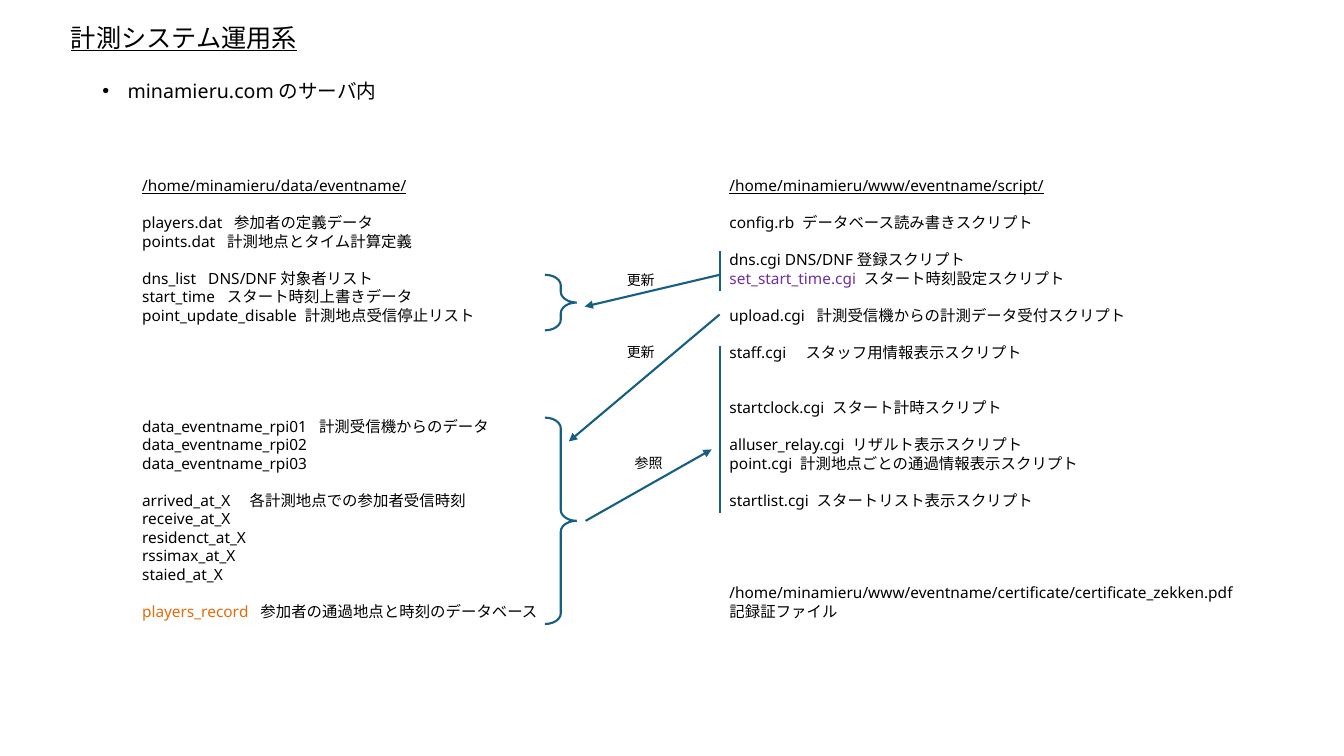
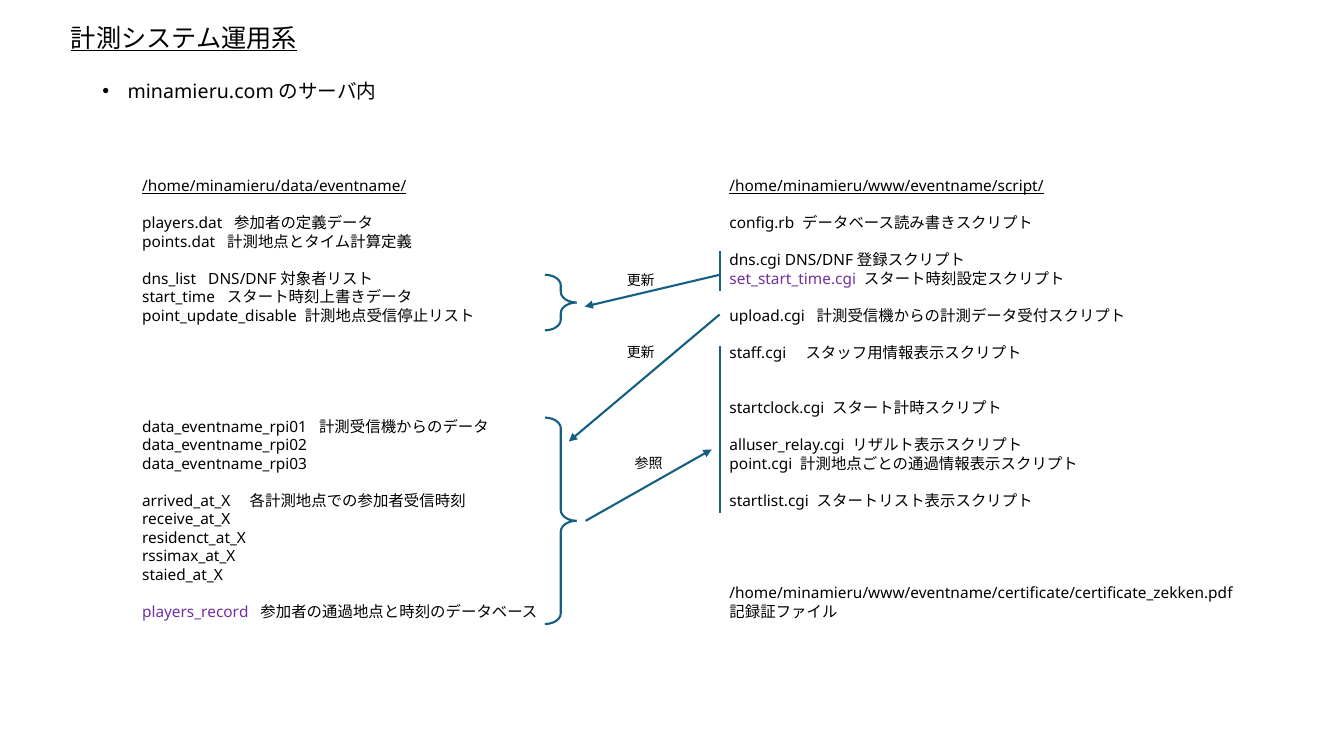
players_record colour: orange -> purple
